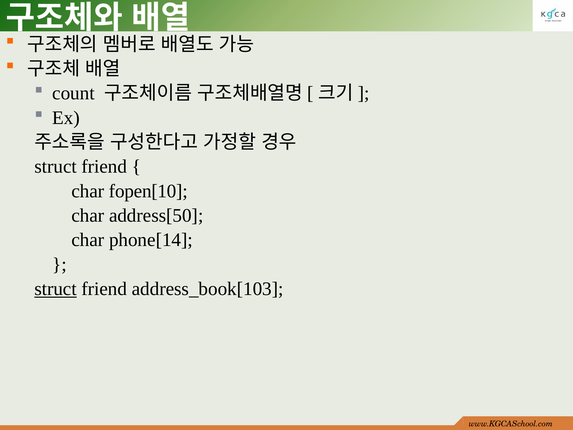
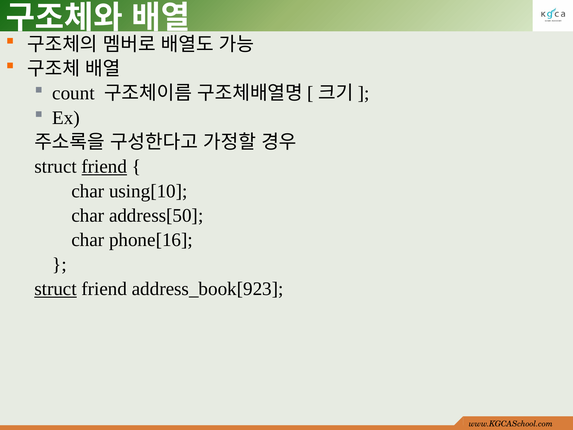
friend at (104, 167) underline: none -> present
fopen[10: fopen[10 -> using[10
phone[14: phone[14 -> phone[16
address_book[103: address_book[103 -> address_book[923
